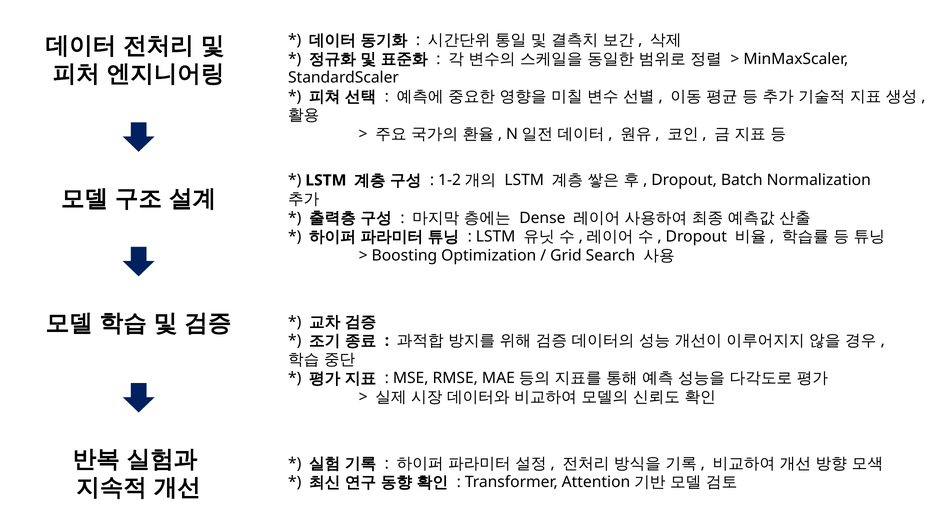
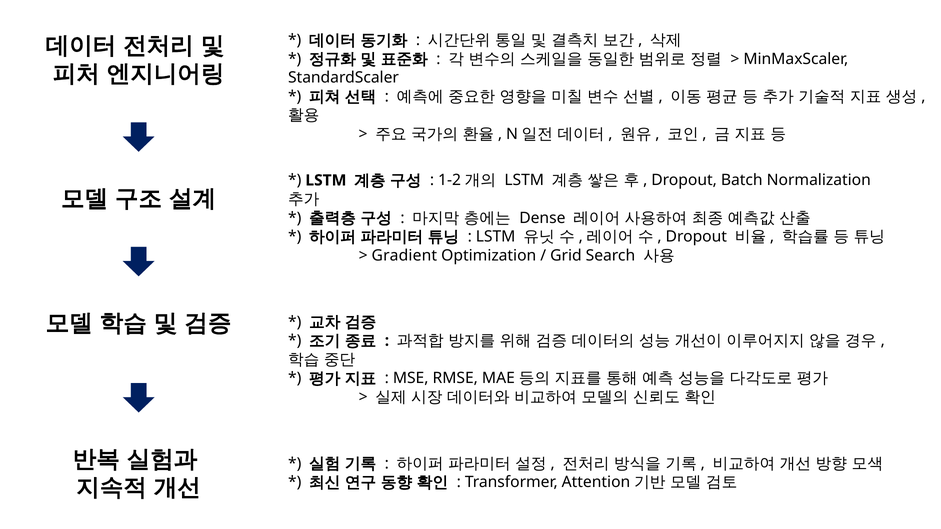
Boosting: Boosting -> Gradient
